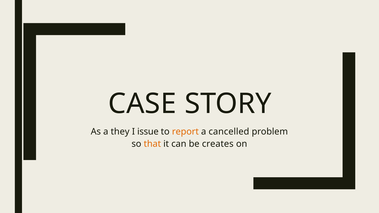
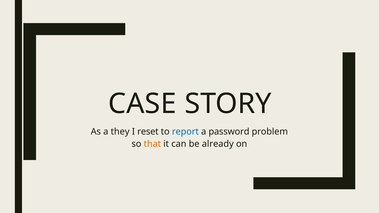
issue: issue -> reset
report colour: orange -> blue
cancelled: cancelled -> password
creates: creates -> already
